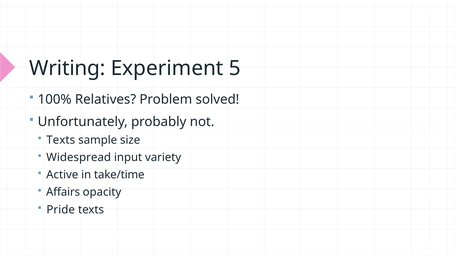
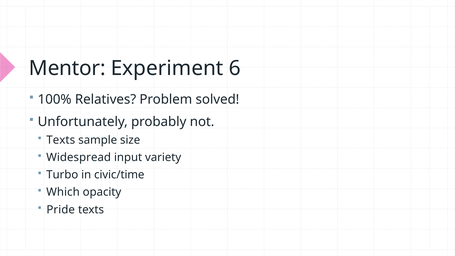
Writing: Writing -> Mentor
5: 5 -> 6
Active: Active -> Turbo
take/time: take/time -> civic/time
Affairs: Affairs -> Which
